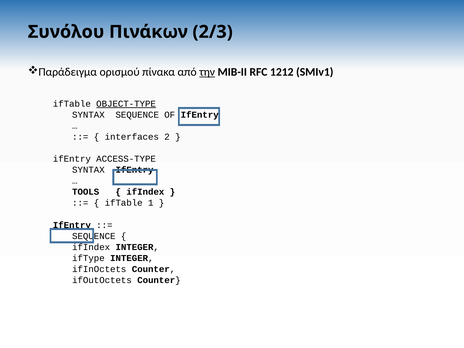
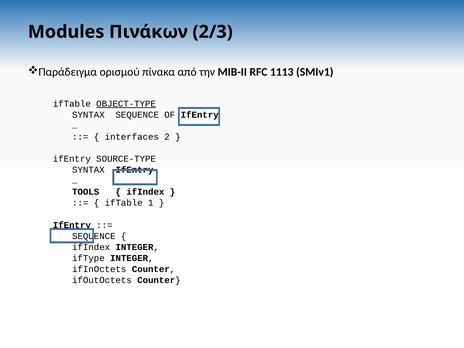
Συνόλου: Συνόλου -> Modules
την underline: present -> none
1212: 1212 -> 1113
ACCESS-TYPE: ACCESS-TYPE -> SOURCE-TYPE
